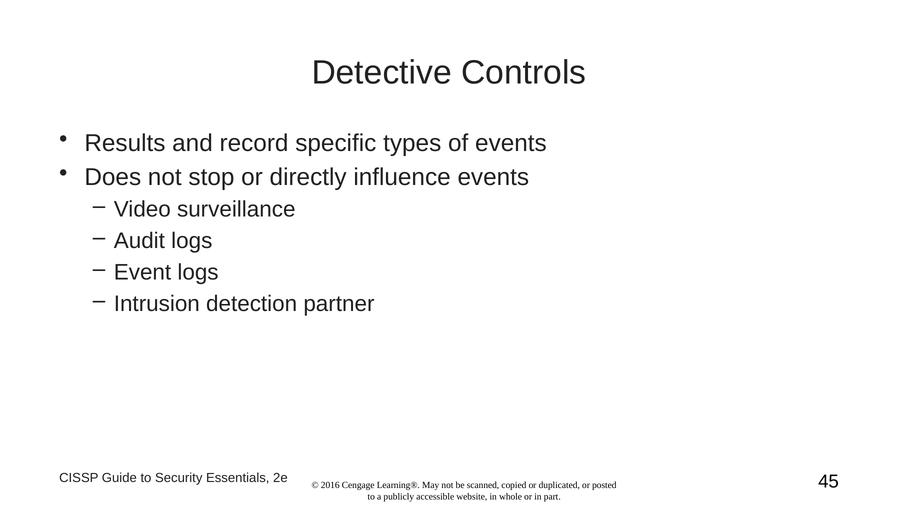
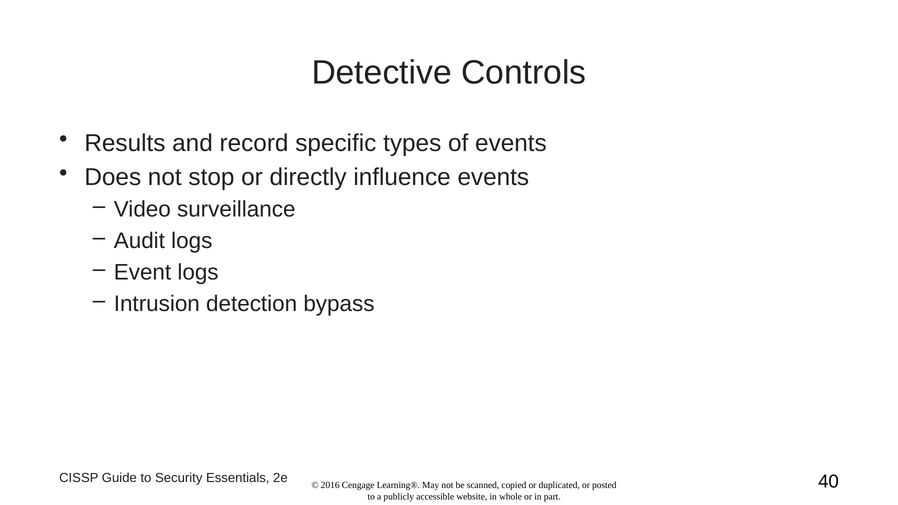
partner: partner -> bypass
45: 45 -> 40
